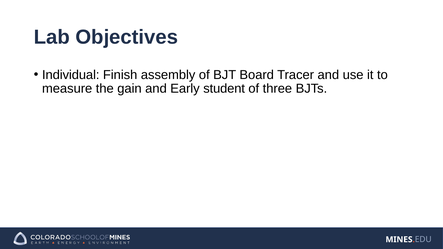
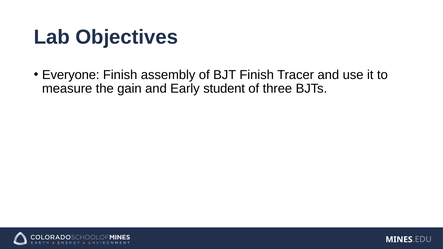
Individual: Individual -> Everyone
BJT Board: Board -> Finish
